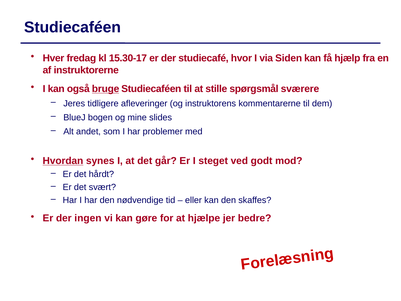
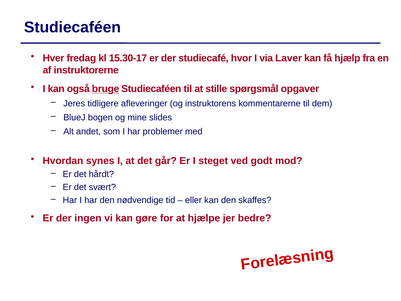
Siden: Siden -> Laver
sværere: sværere -> opgaver
Hvordan underline: present -> none
